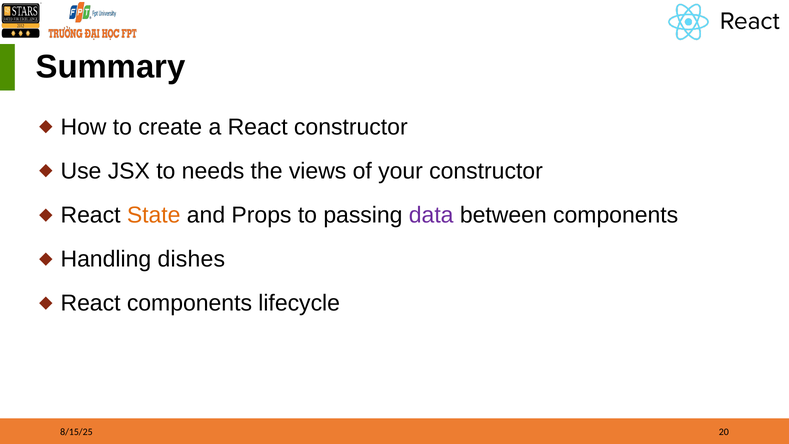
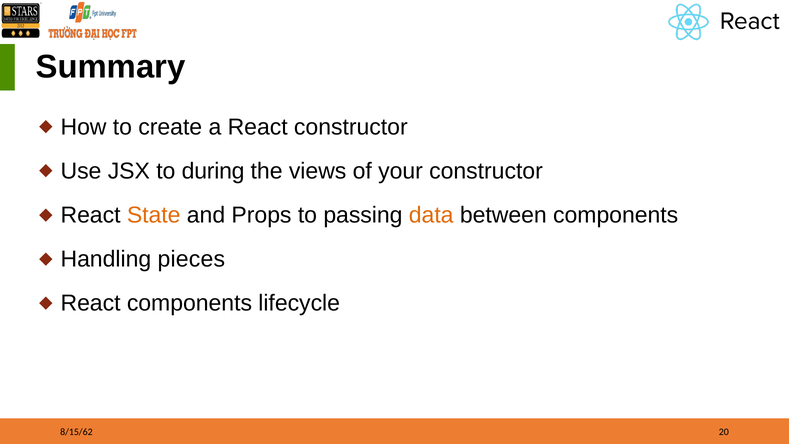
needs: needs -> during
data colour: purple -> orange
dishes: dishes -> pieces
8/15/25: 8/15/25 -> 8/15/62
